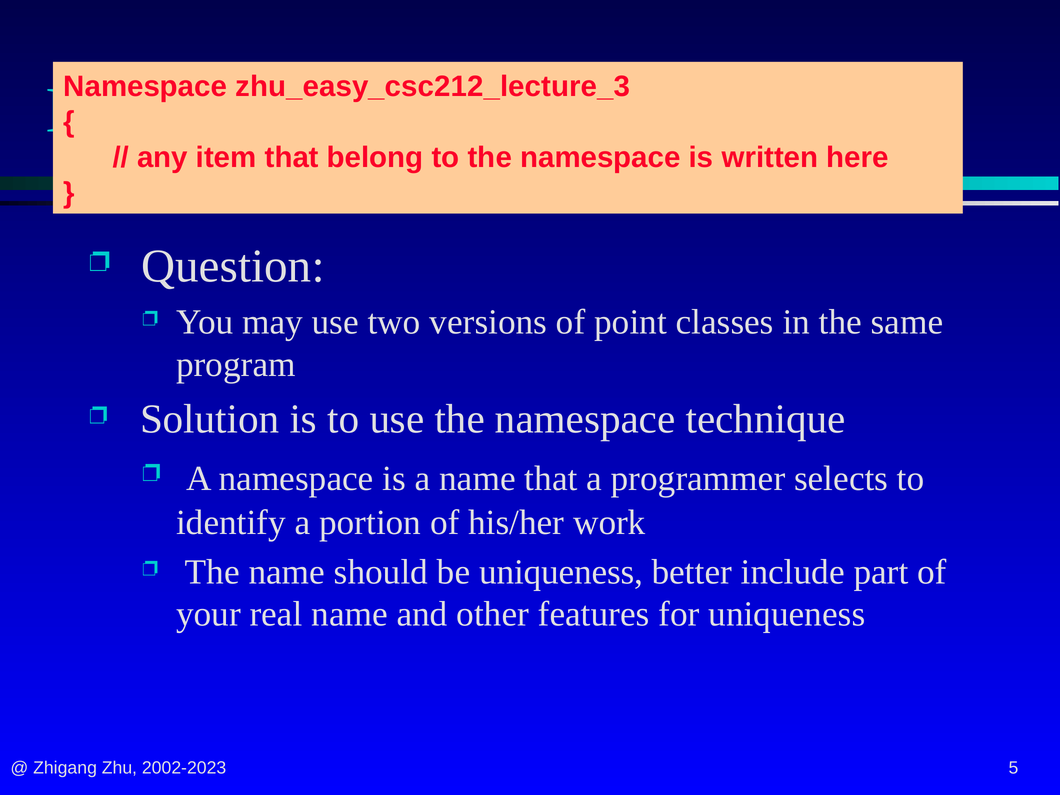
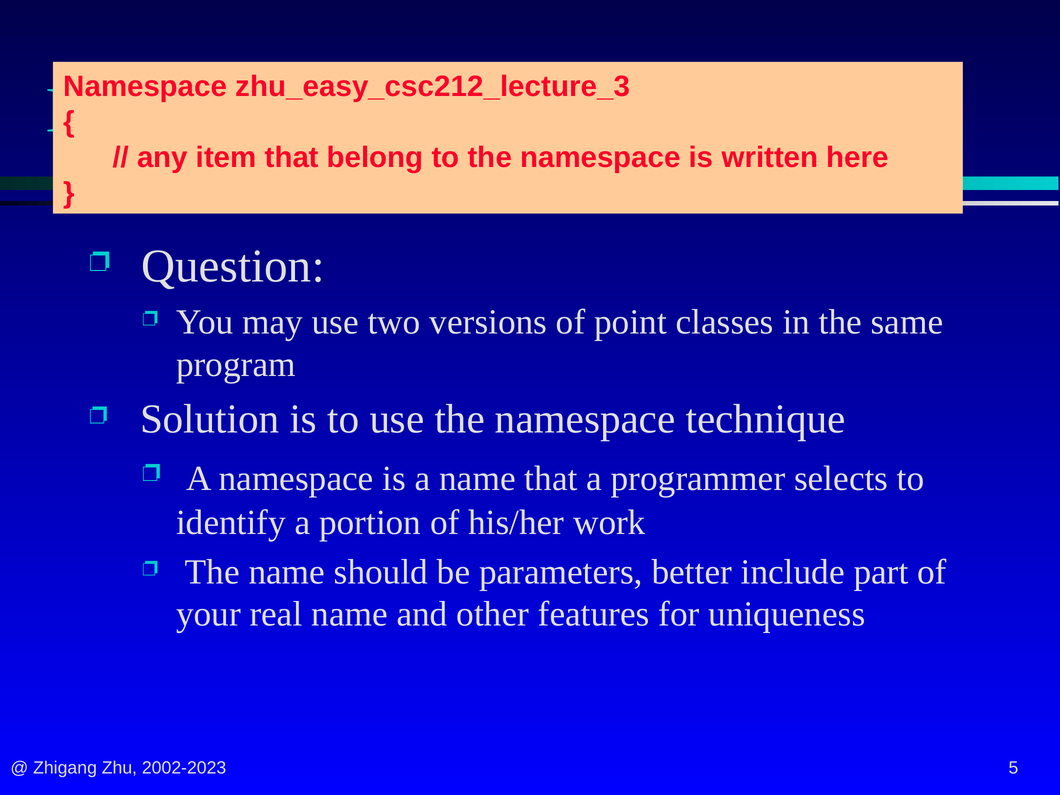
be uniqueness: uniqueness -> parameters
